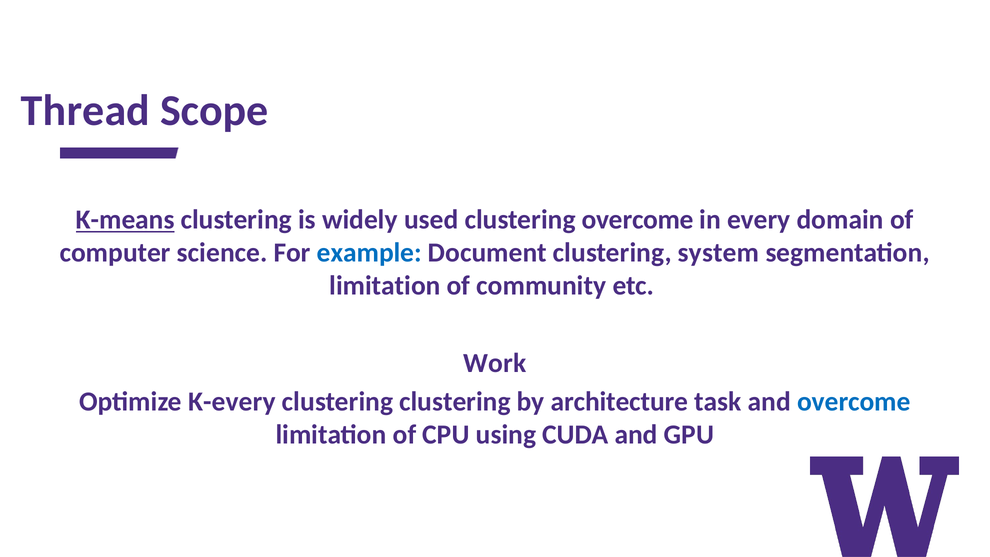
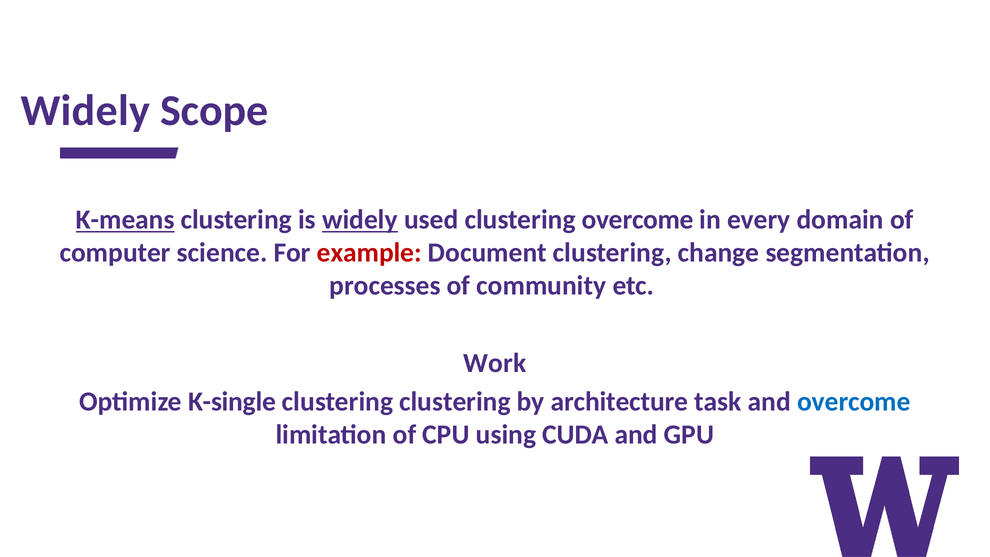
Thread at (85, 111): Thread -> Widely
widely at (360, 220) underline: none -> present
example colour: blue -> red
system: system -> change
limitation at (385, 286): limitation -> processes
K-every: K-every -> K-single
